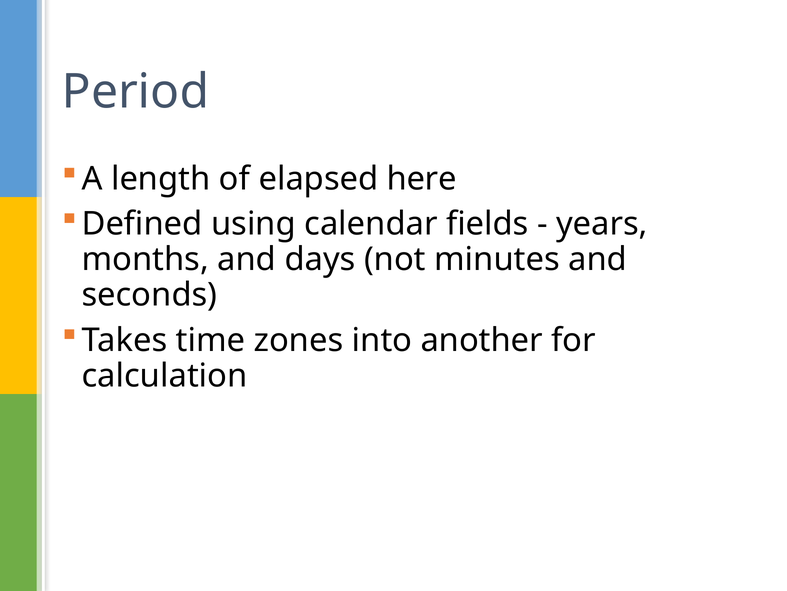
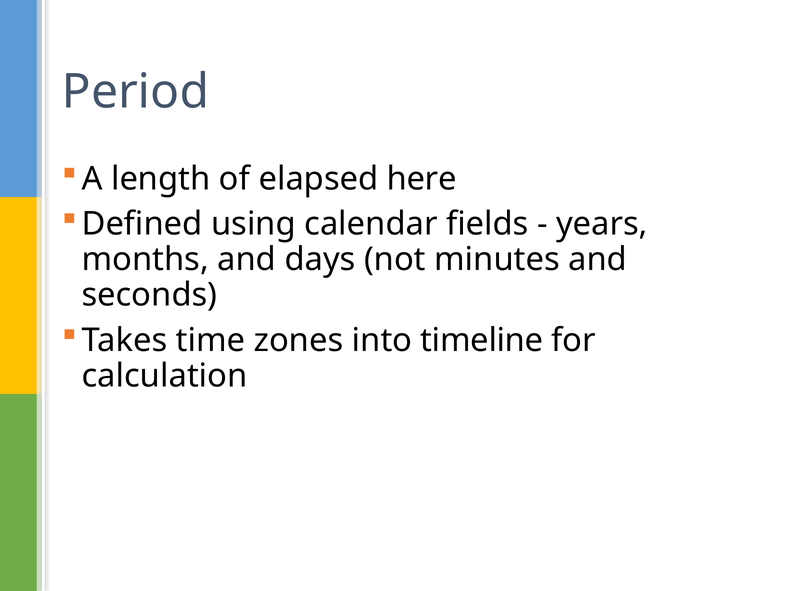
another: another -> timeline
